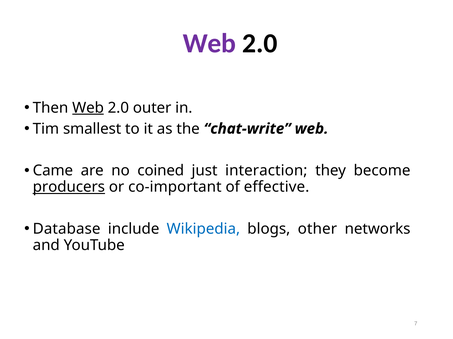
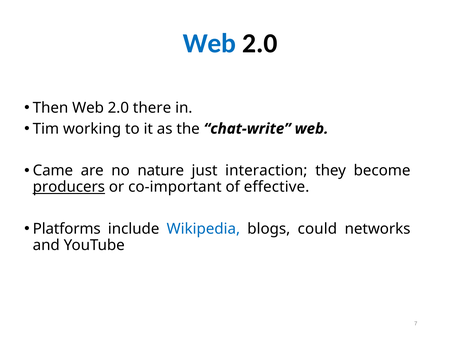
Web at (210, 43) colour: purple -> blue
Web at (88, 108) underline: present -> none
outer: outer -> there
smallest: smallest -> working
coined: coined -> nature
Database: Database -> Platforms
other: other -> could
